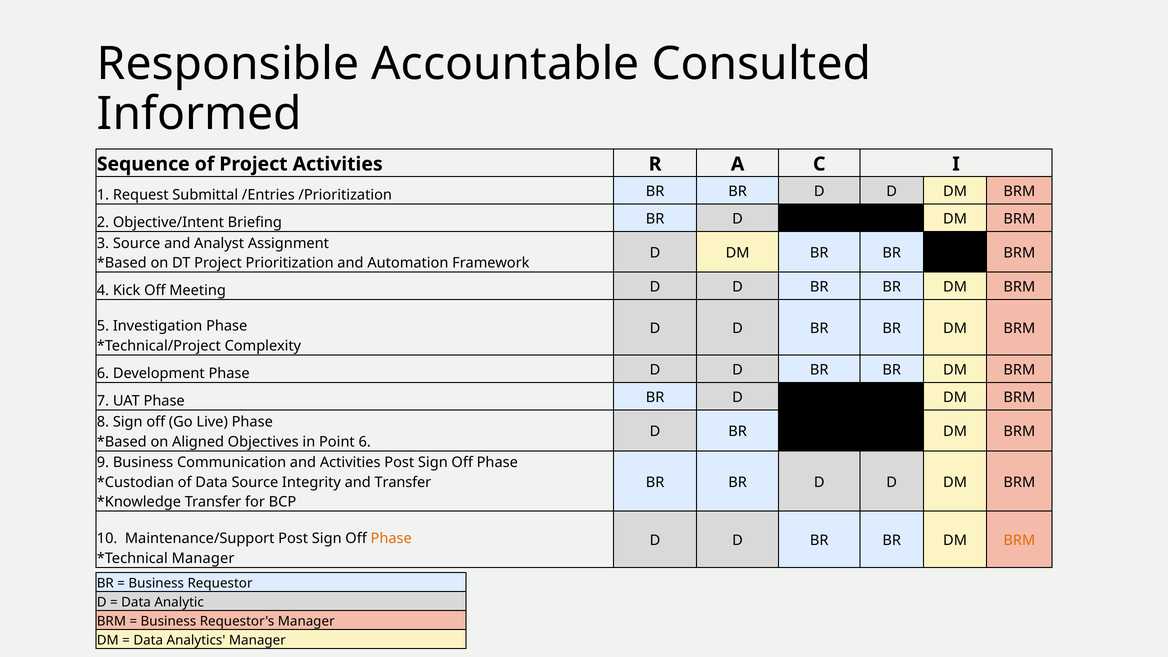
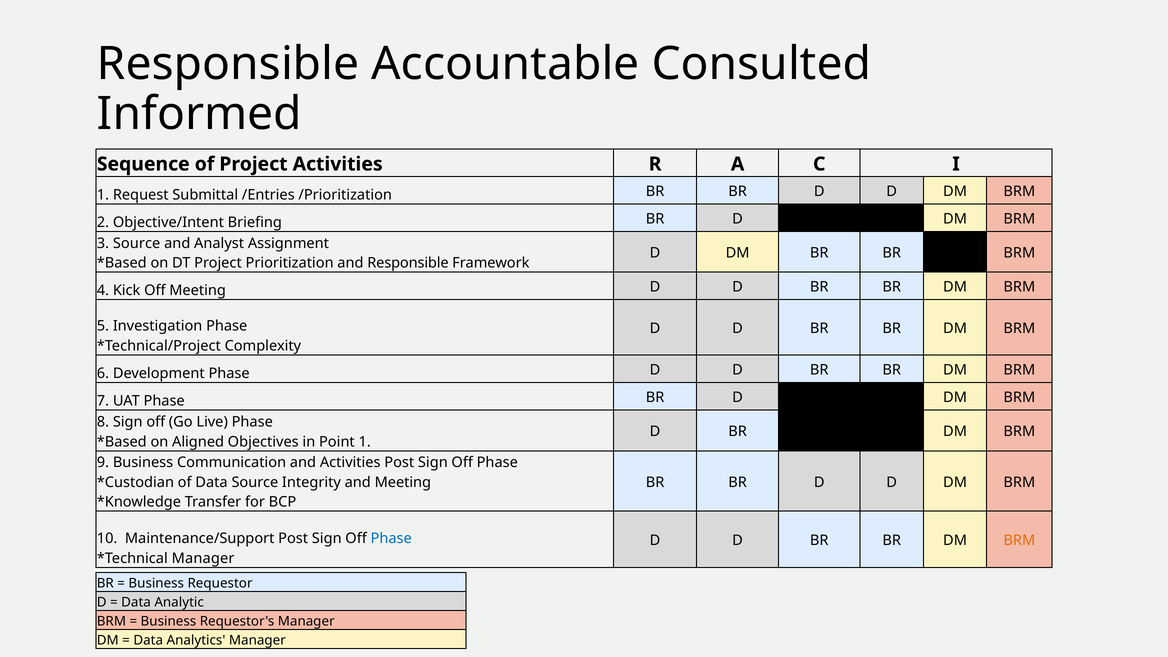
and Automation: Automation -> Responsible
Point 6: 6 -> 1
and Transfer: Transfer -> Meeting
Phase at (391, 539) colour: orange -> blue
